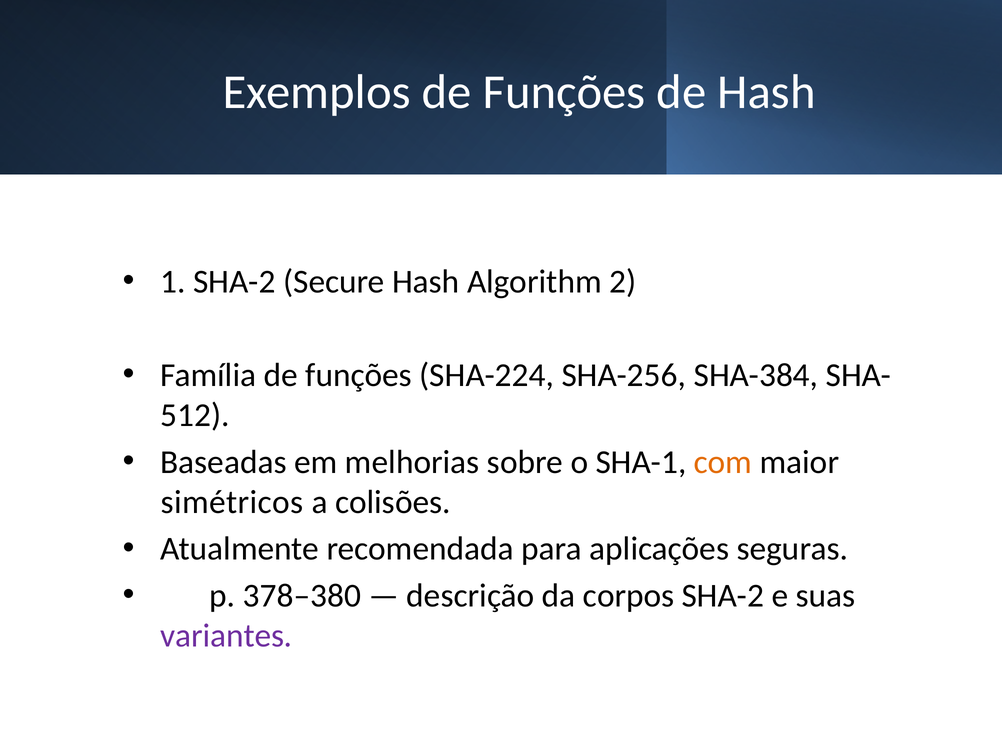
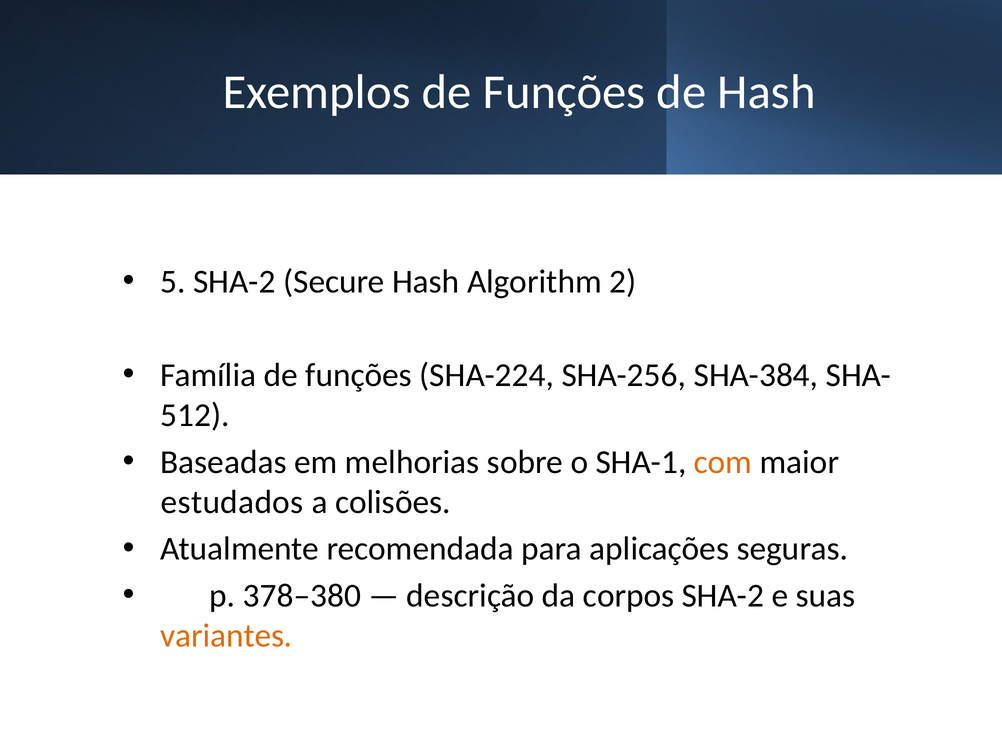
1: 1 -> 5
simétricos: simétricos -> estudados
variantes colour: purple -> orange
